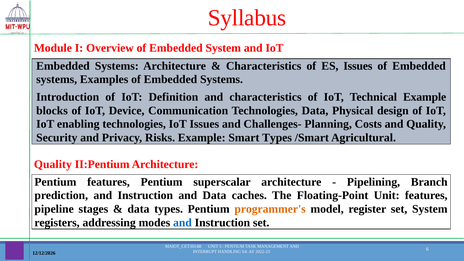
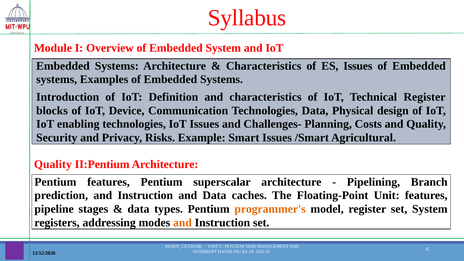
Technical Example: Example -> Register
Smart Types: Types -> Issues
and at (182, 223) colour: blue -> orange
